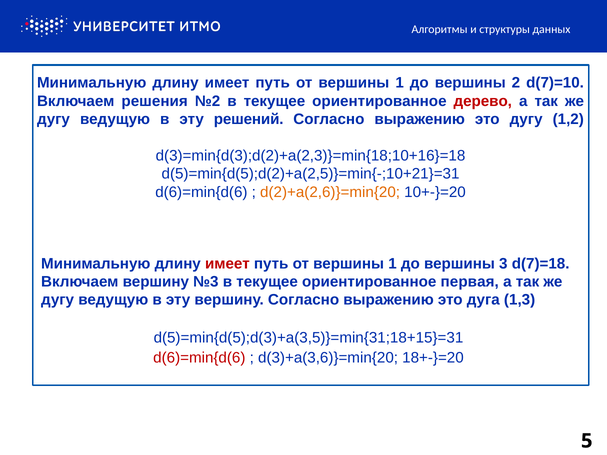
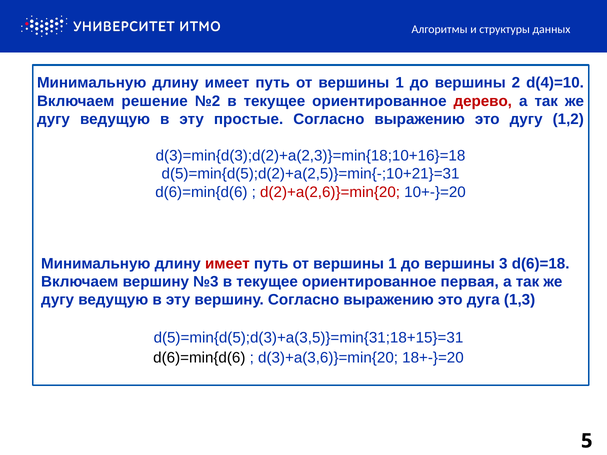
d(7)=10: d(7)=10 -> d(4)=10
решения: решения -> решение
решений: решений -> простые
d(2)+a(2,6)}=min{20 colour: orange -> red
d(7)=18: d(7)=18 -> d(6)=18
d(6)=min{d(6 at (199, 358) colour: red -> black
